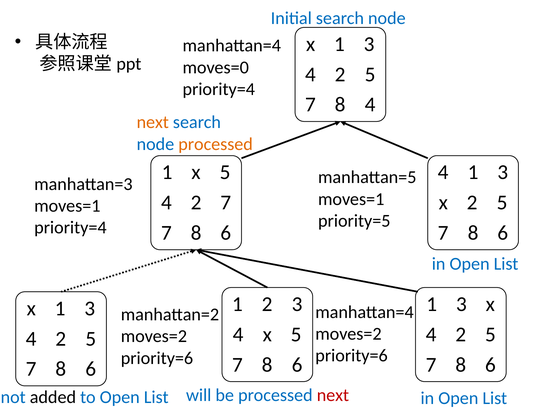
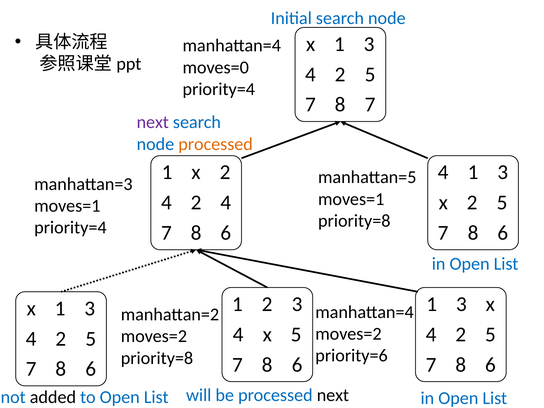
8 4: 4 -> 7
next at (153, 122) colour: orange -> purple
1 x 5: 5 -> 2
4 2 7: 7 -> 4
priority=5 at (354, 221): priority=5 -> priority=8
priority=6 at (157, 358): priority=6 -> priority=8
next at (333, 395) colour: red -> black
